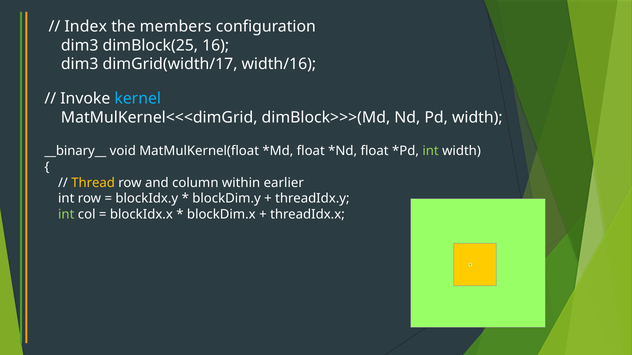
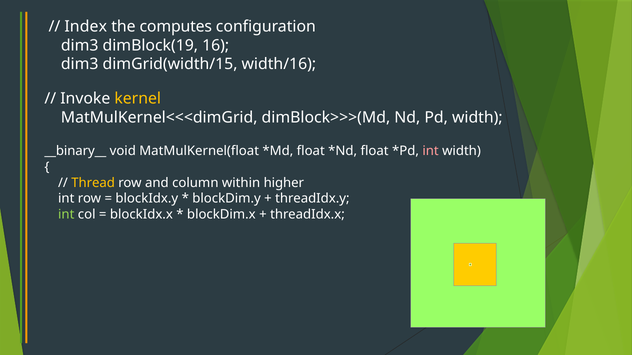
members: members -> computes
dimBlock(25: dimBlock(25 -> dimBlock(19
dimGrid(width/17: dimGrid(width/17 -> dimGrid(width/15
kernel colour: light blue -> yellow
int at (431, 151) colour: light green -> pink
earlier: earlier -> higher
